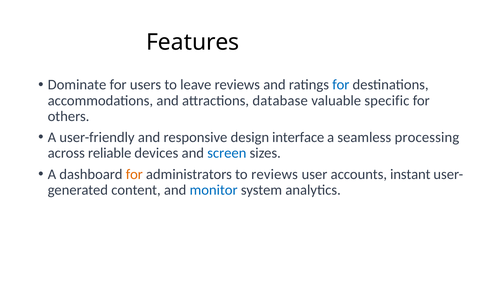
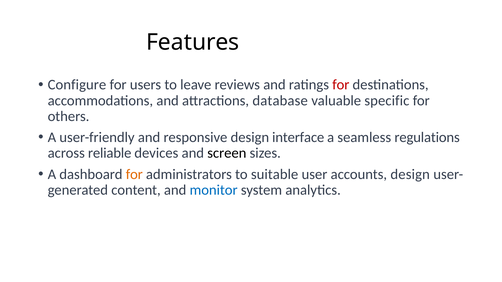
Dominate: Dominate -> Configure
for at (341, 85) colour: blue -> red
processing: processing -> regulations
screen colour: blue -> black
to reviews: reviews -> suitable
accounts instant: instant -> design
